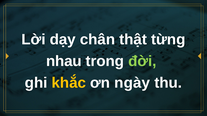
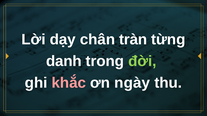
thật: thật -> tràn
nhau: nhau -> danh
khắc colour: yellow -> pink
